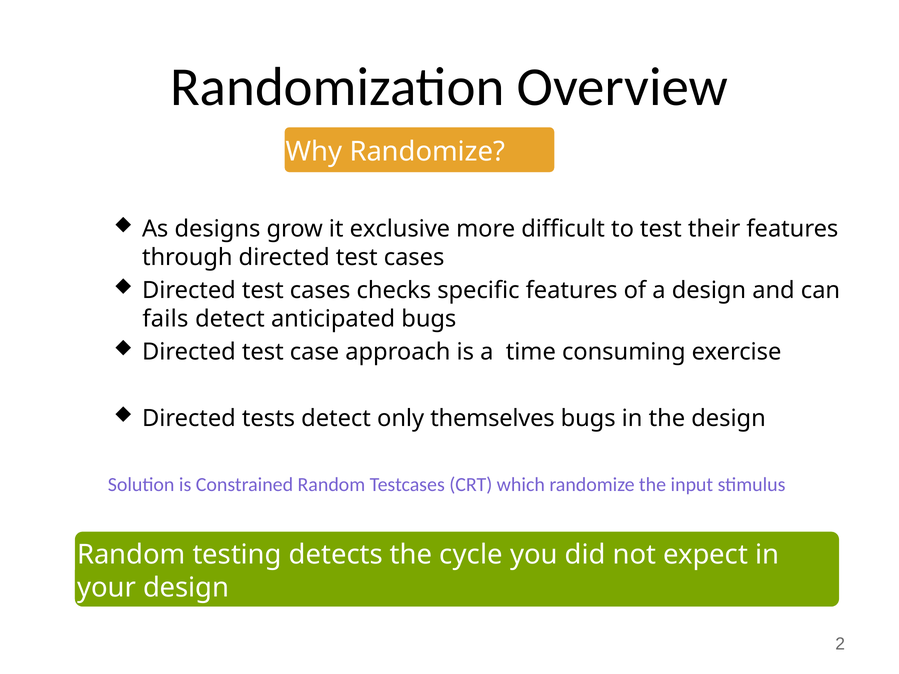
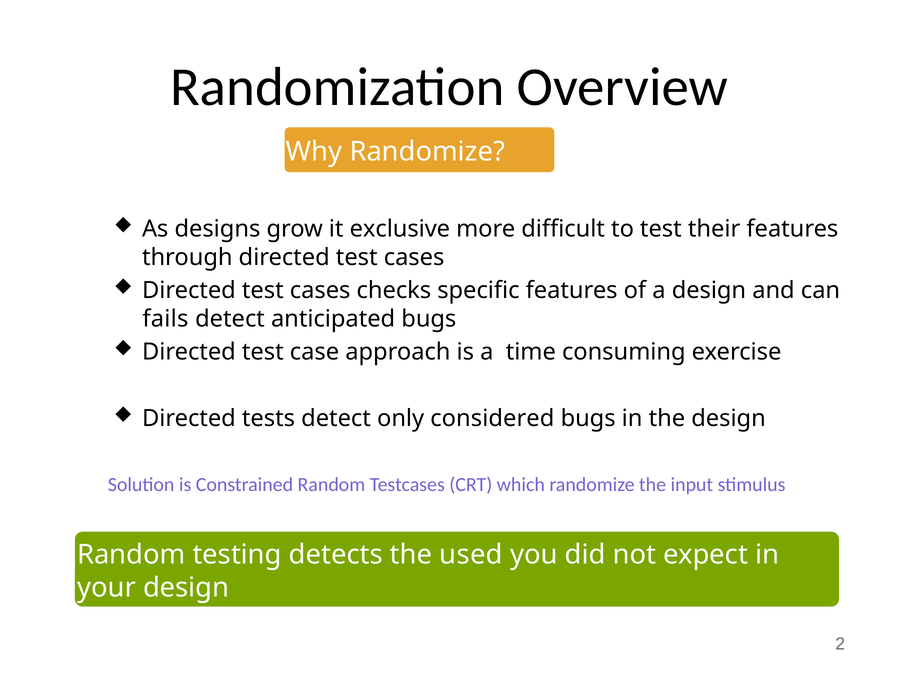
themselves: themselves -> considered
cycle: cycle -> used
